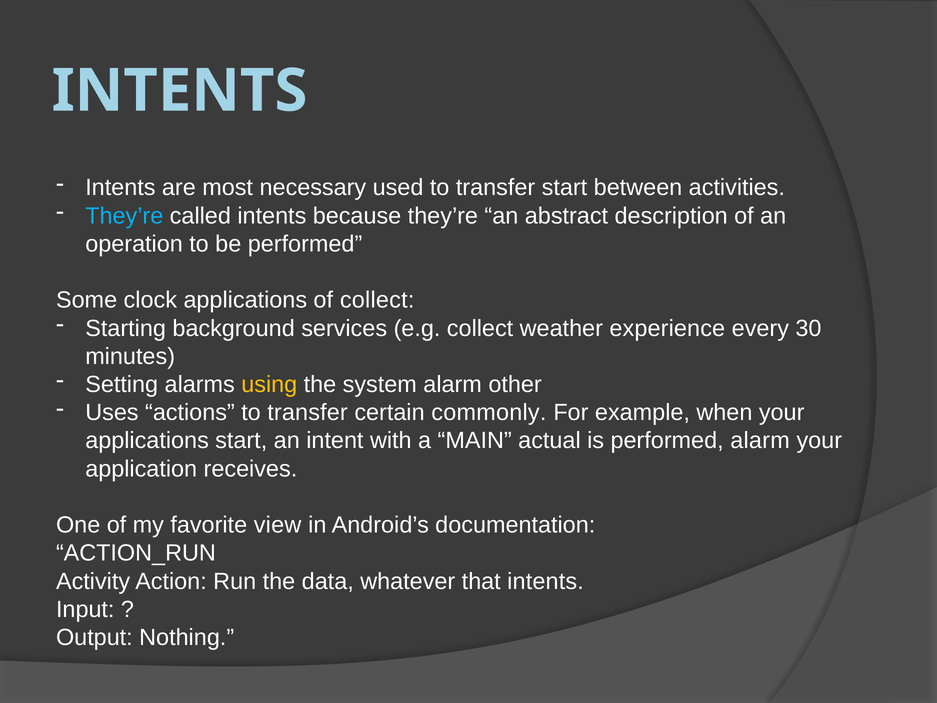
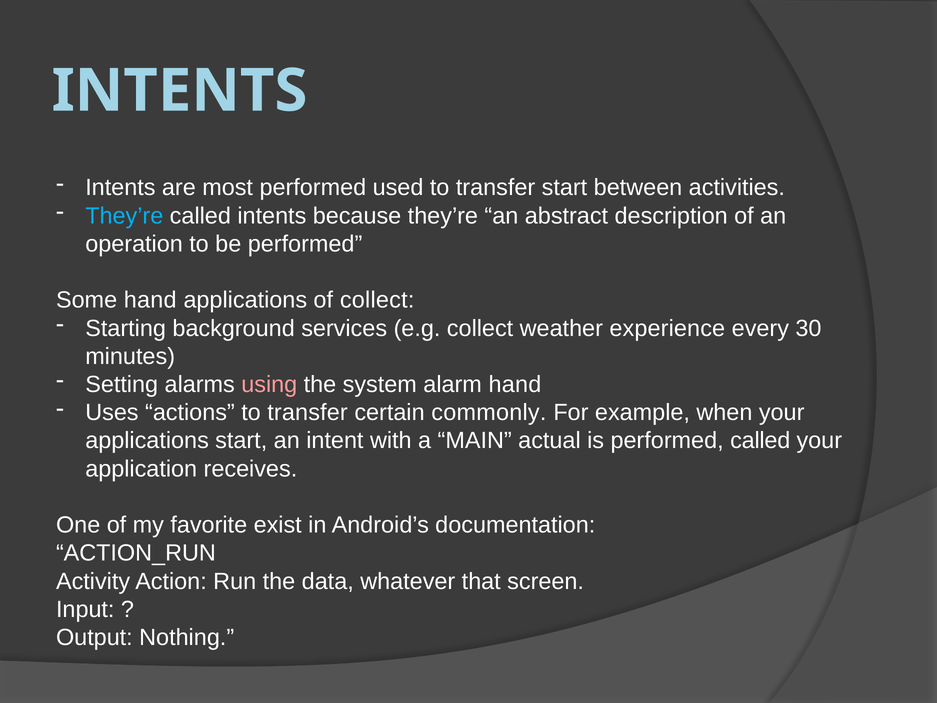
most necessary: necessary -> performed
Some clock: clock -> hand
using colour: yellow -> pink
alarm other: other -> hand
performed alarm: alarm -> called
view: view -> exist
that intents: intents -> screen
